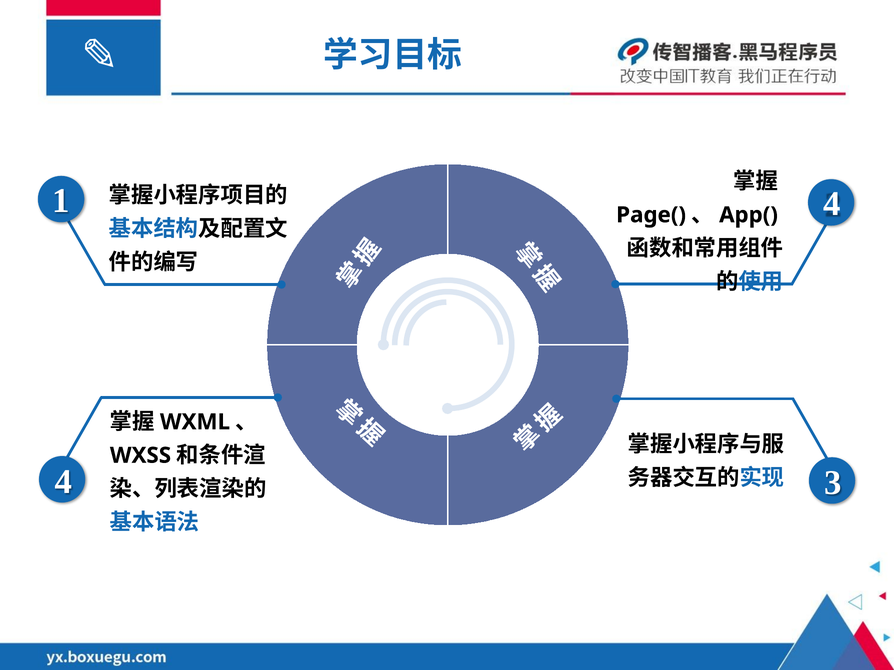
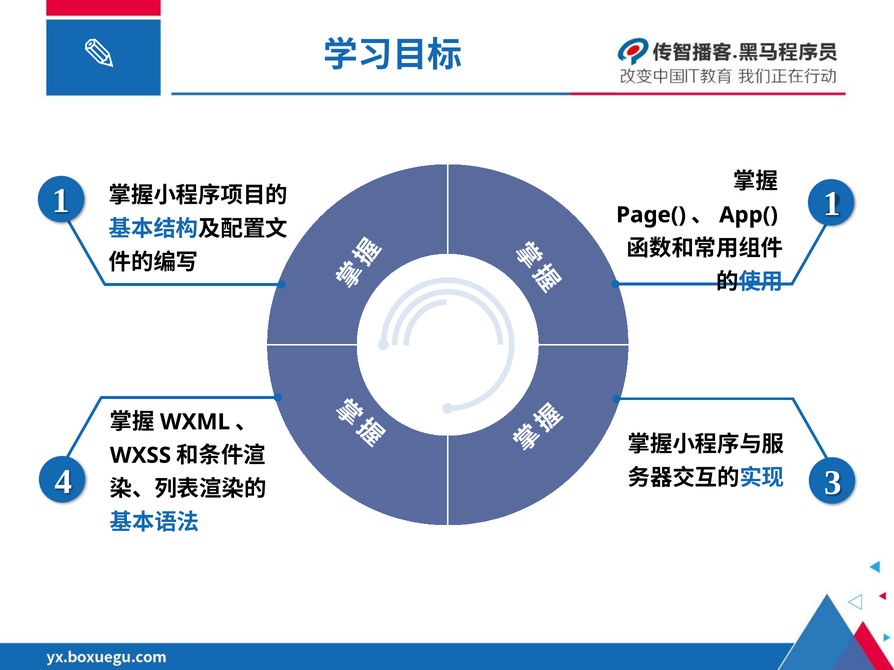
1 4: 4 -> 1
